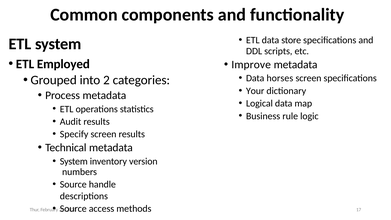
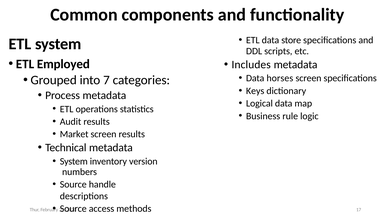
Improve: Improve -> Includes
2: 2 -> 7
Your: Your -> Keys
Specify: Specify -> Market
